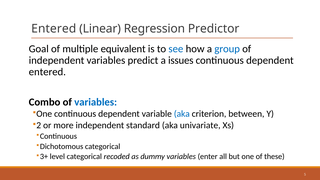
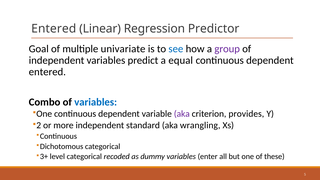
equivalent: equivalent -> univariate
group colour: blue -> purple
issues: issues -> equal
aka at (182, 114) colour: blue -> purple
between: between -> provides
univariate: univariate -> wrangling
